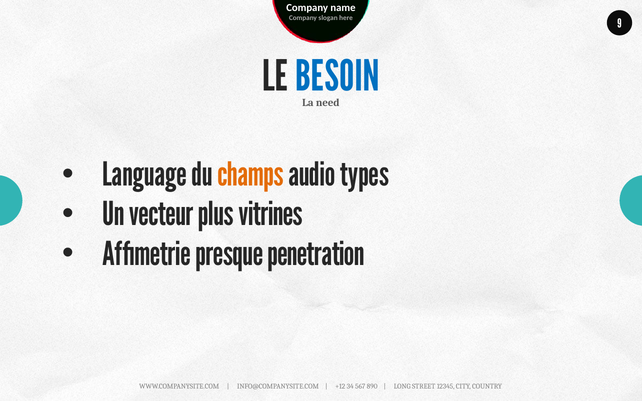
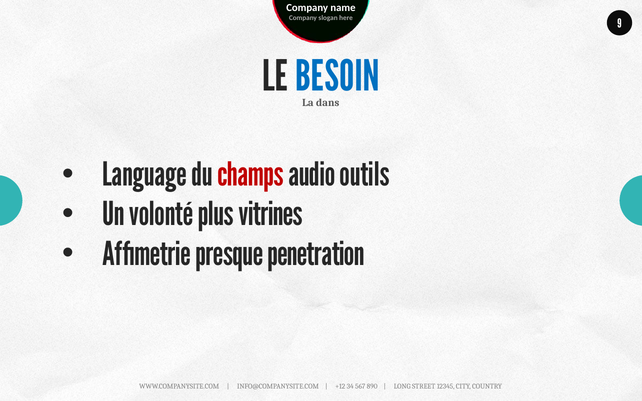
need: need -> dans
champs colour: orange -> red
types: types -> outils
vecteur: vecteur -> volonté
